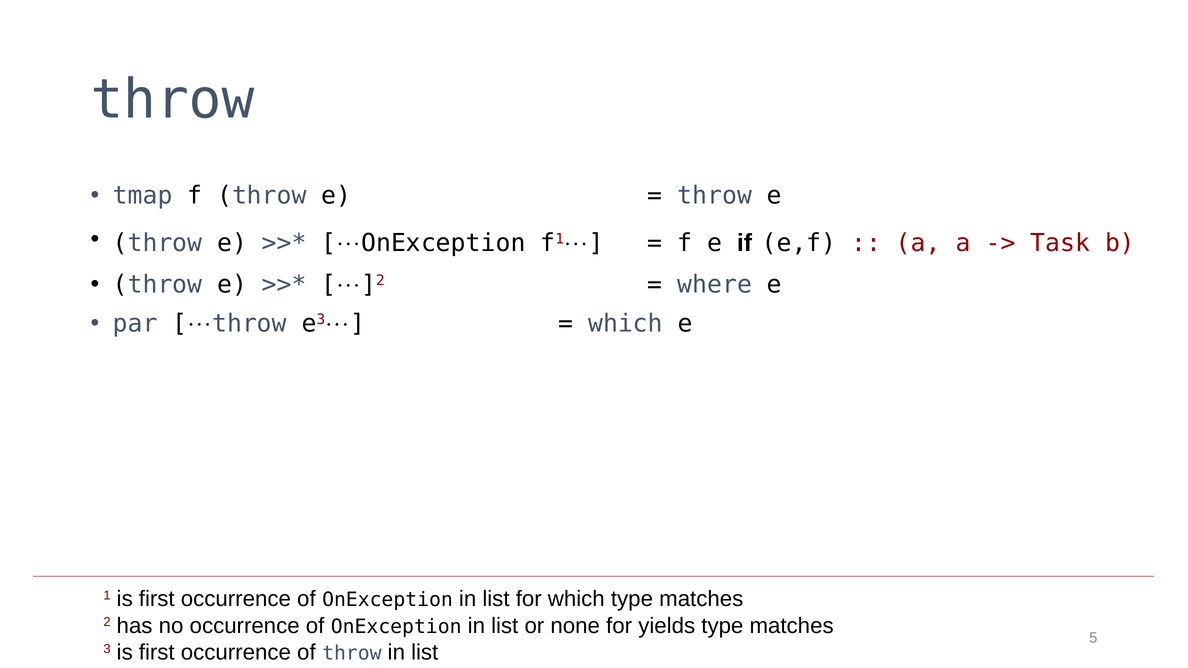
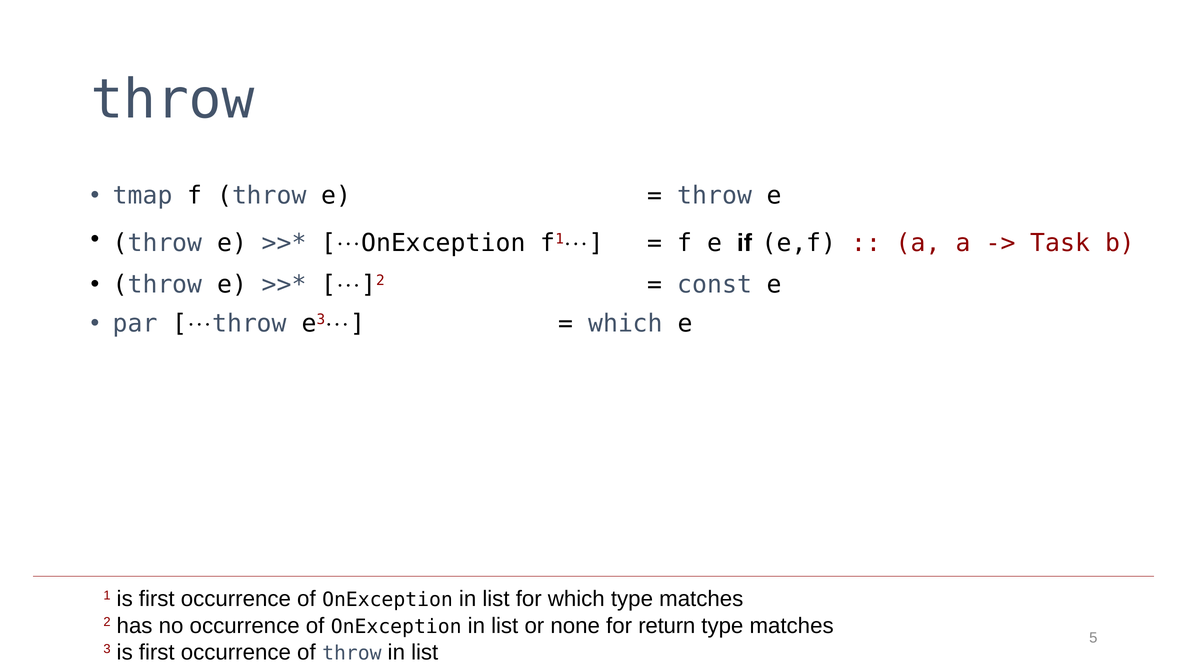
where: where -> const
yields: yields -> return
